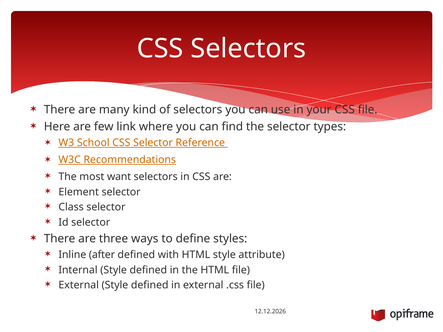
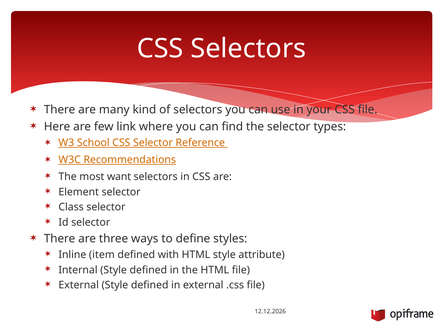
after: after -> item
